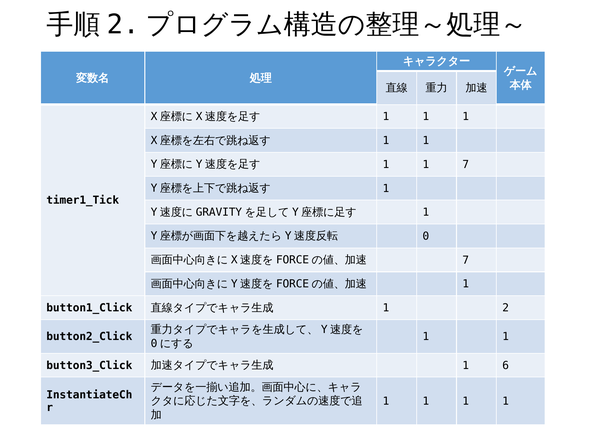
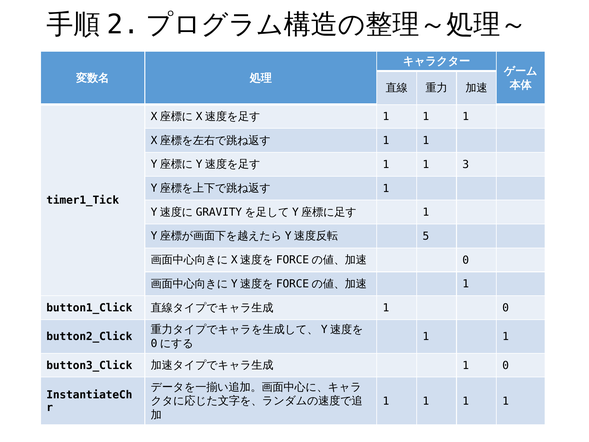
1 7: 7 -> 3
0: 0 -> 5
7 at (466, 260): 7 -> 0
2 at (506, 308): 2 -> 0
6 at (506, 365): 6 -> 0
